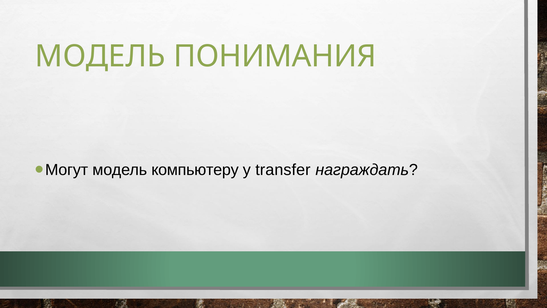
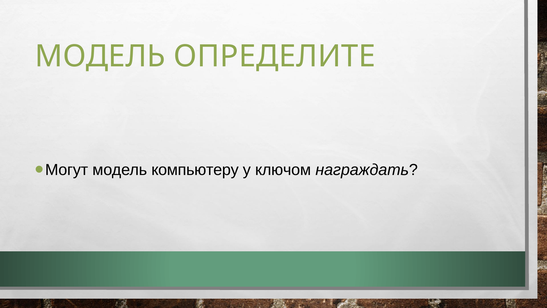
ПОНИМАНИЯ: ПОНИМАНИЯ -> ОПРЕДЕЛИТЕ
transfer: transfer -> ключом
